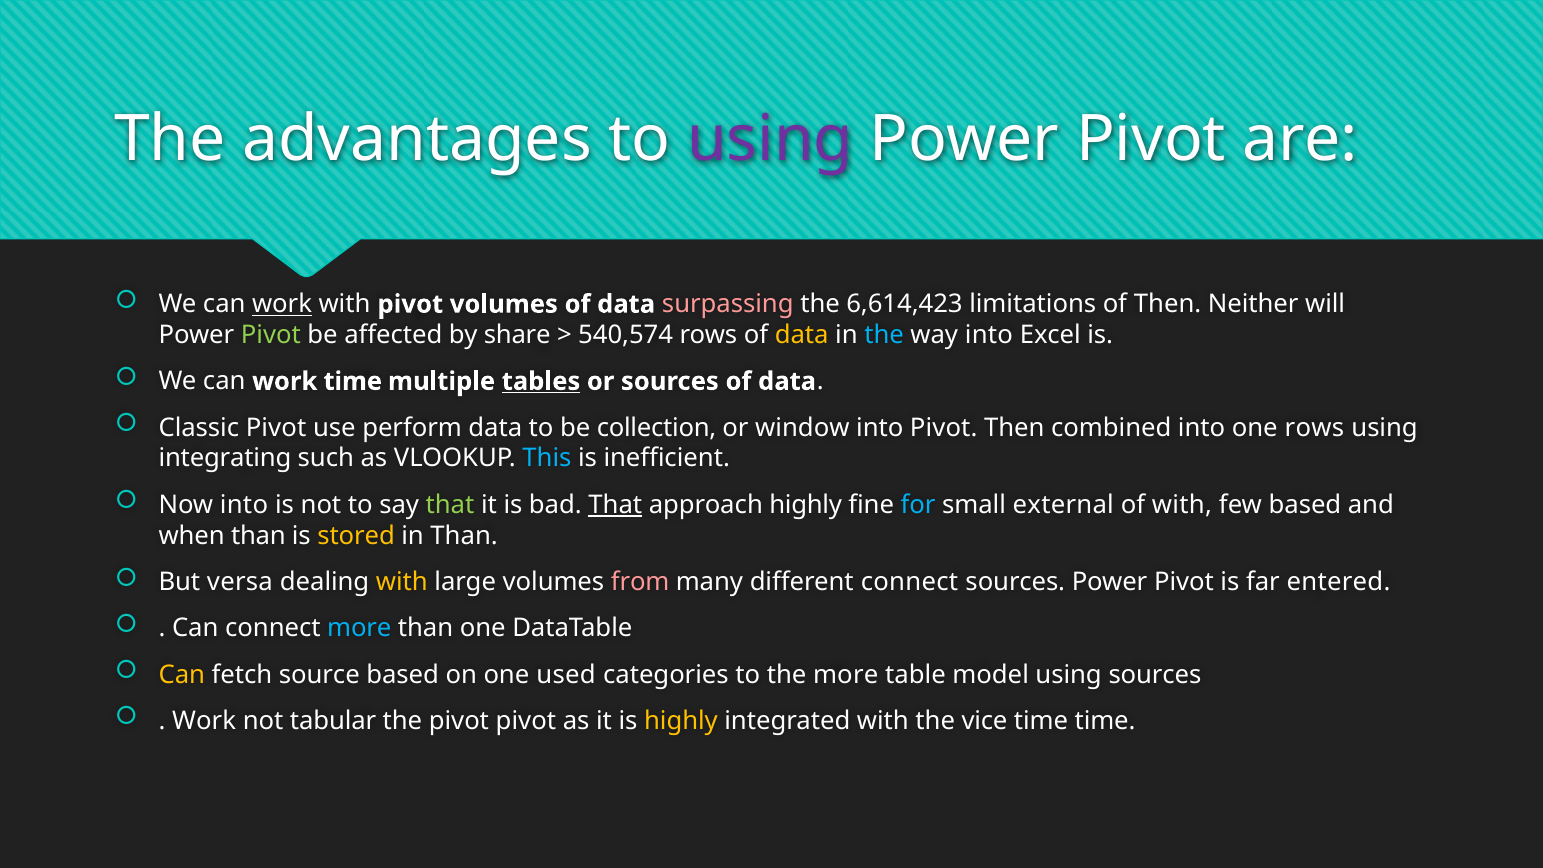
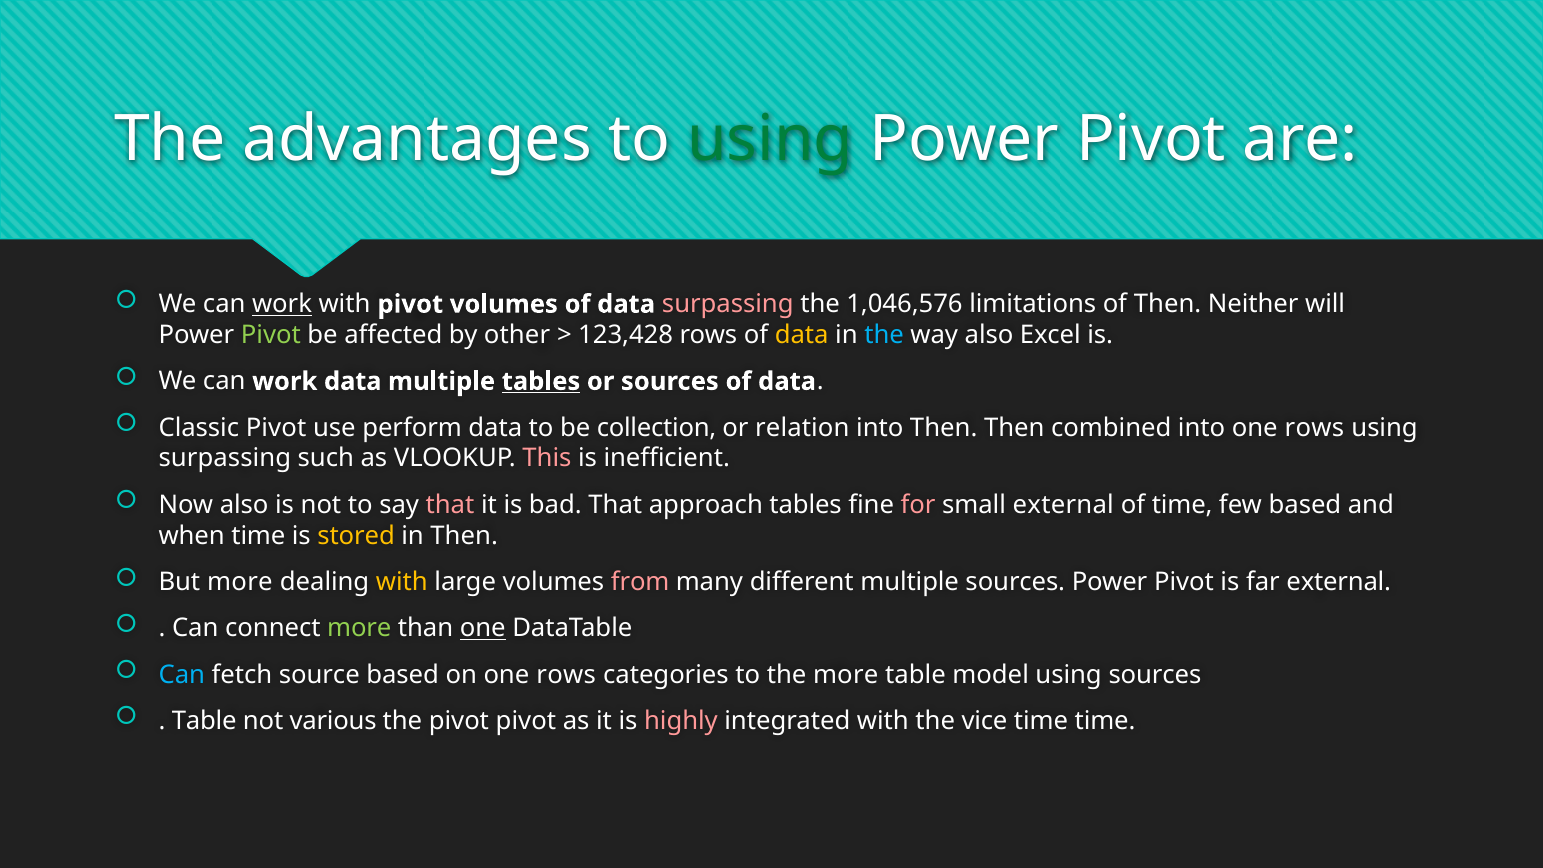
using at (770, 140) colour: purple -> green
6,614,423: 6,614,423 -> 1,046,576
share: share -> other
540,574: 540,574 -> 123,428
way into: into -> also
work time: time -> data
window: window -> relation
into Pivot: Pivot -> Then
integrating at (225, 458): integrating -> surpassing
This colour: light blue -> pink
Now into: into -> also
that at (450, 505) colour: light green -> pink
That at (615, 505) underline: present -> none
approach highly: highly -> tables
for colour: light blue -> pink
of with: with -> time
when than: than -> time
in Than: Than -> Then
But versa: versa -> more
different connect: connect -> multiple
far entered: entered -> external
more at (359, 628) colour: light blue -> light green
one at (483, 628) underline: none -> present
Can at (182, 674) colour: yellow -> light blue
on one used: used -> rows
Work at (204, 721): Work -> Table
tabular: tabular -> various
highly at (681, 721) colour: yellow -> pink
